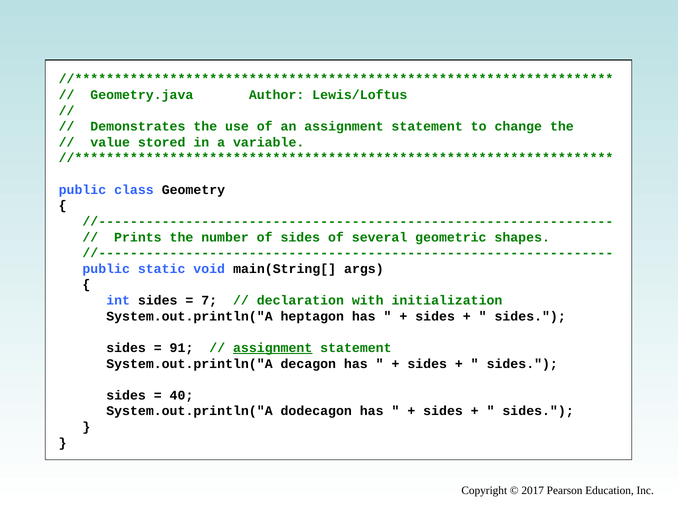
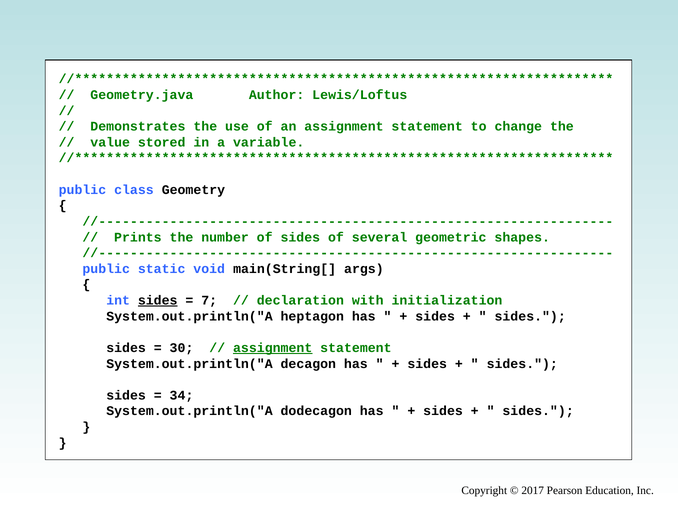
sides at (158, 301) underline: none -> present
91: 91 -> 30
40: 40 -> 34
